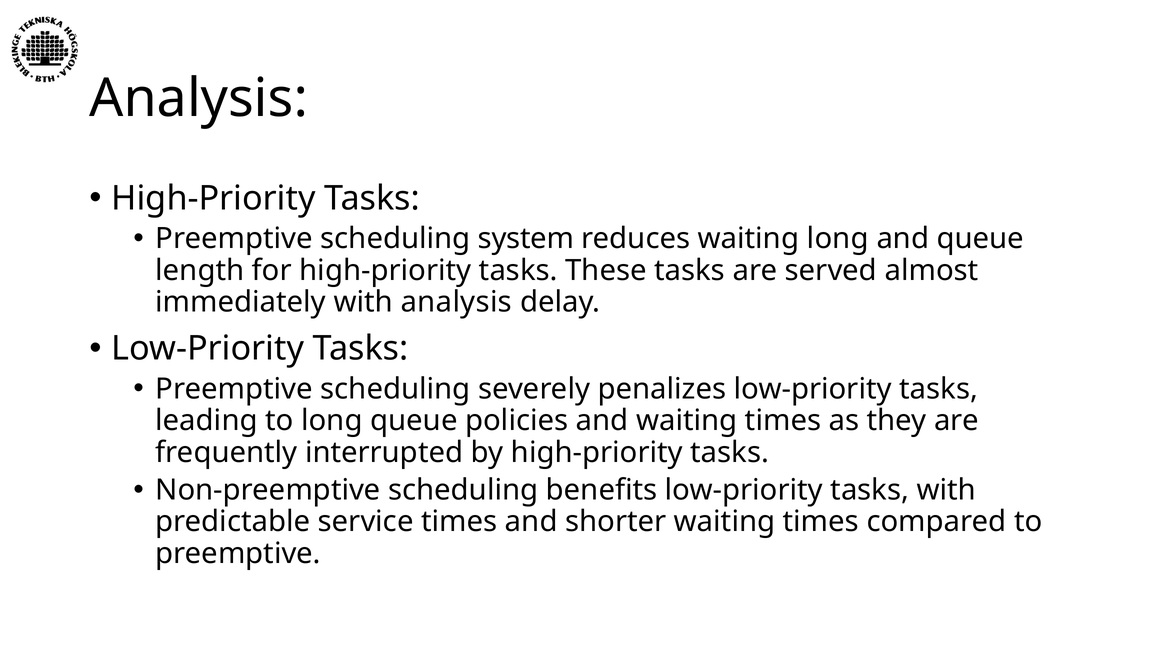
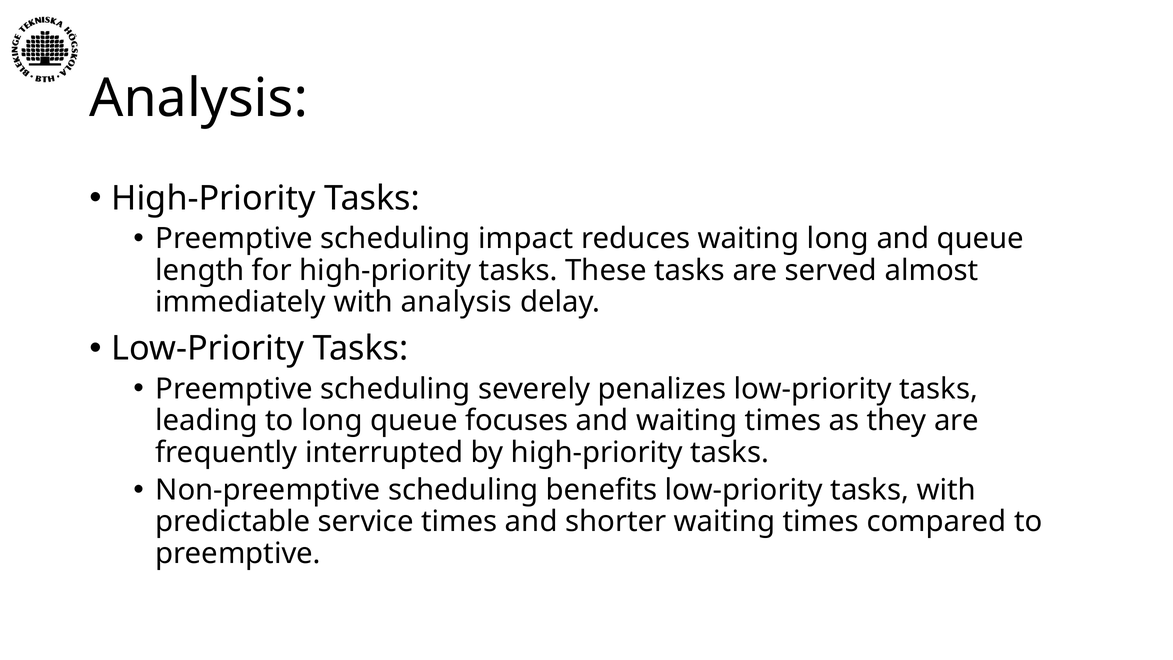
system: system -> impact
policies: policies -> focuses
